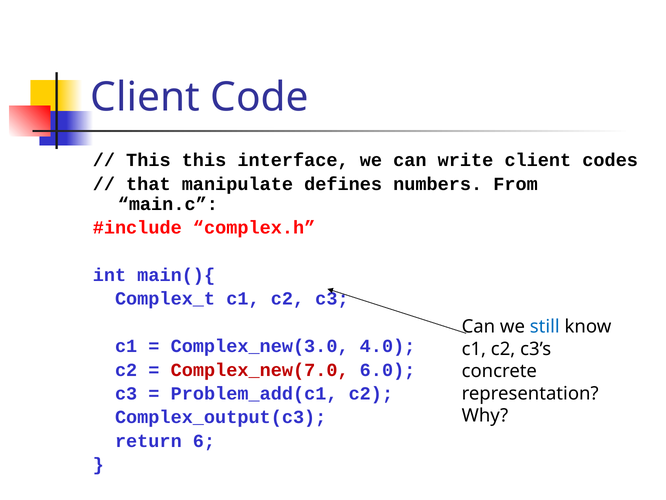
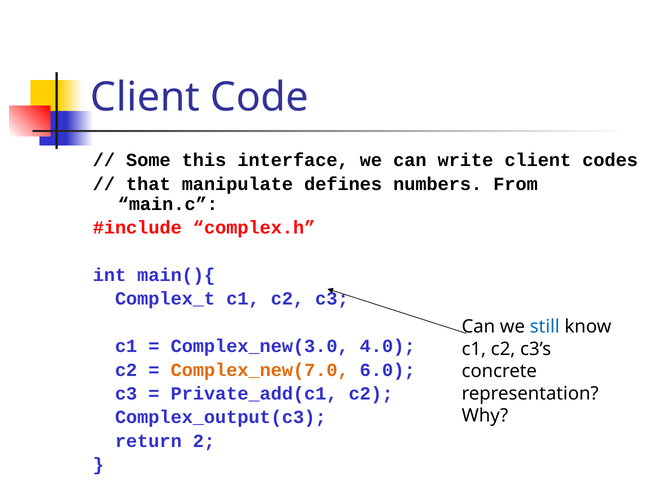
This at (148, 160): This -> Some
Complex_new(7.0 colour: red -> orange
Problem_add(c1: Problem_add(c1 -> Private_add(c1
6: 6 -> 2
